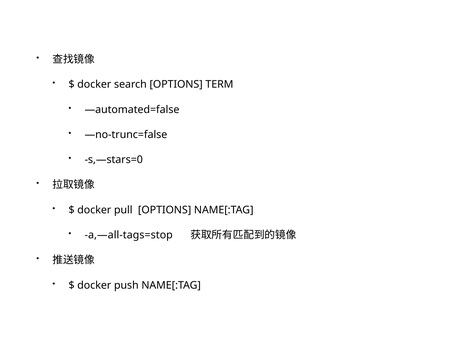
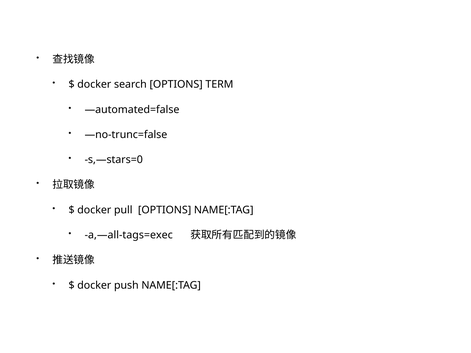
a,—all-tags=stop: a,—all-tags=stop -> a,—all-tags=exec
